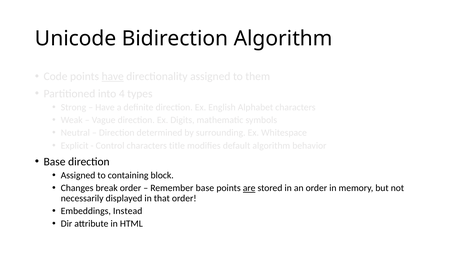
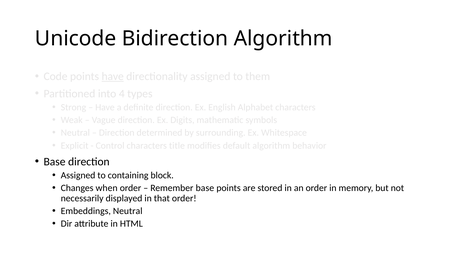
break: break -> when
are underline: present -> none
Embeddings Instead: Instead -> Neutral
